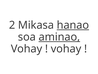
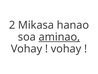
hanao underline: present -> none
